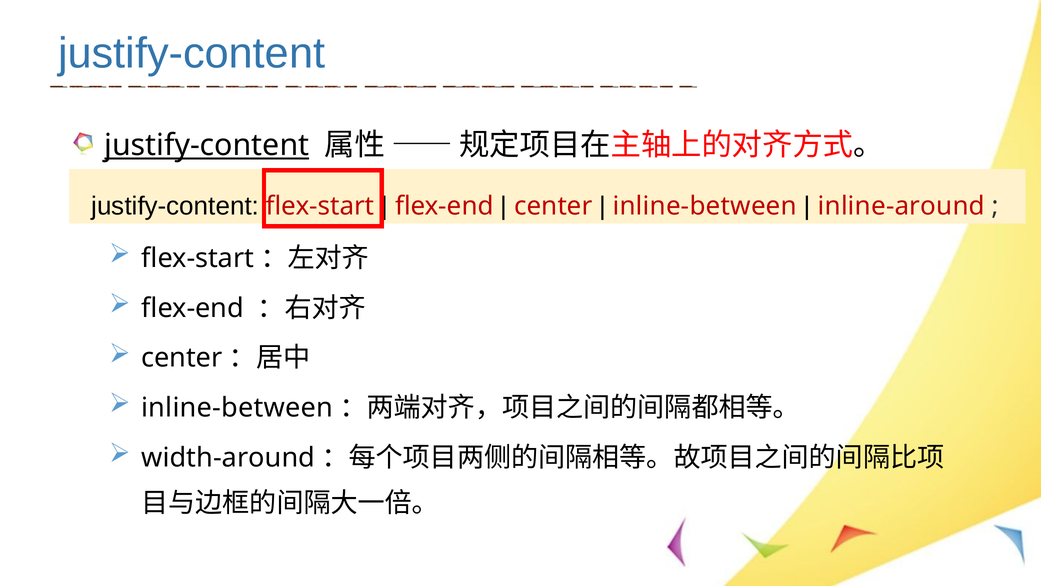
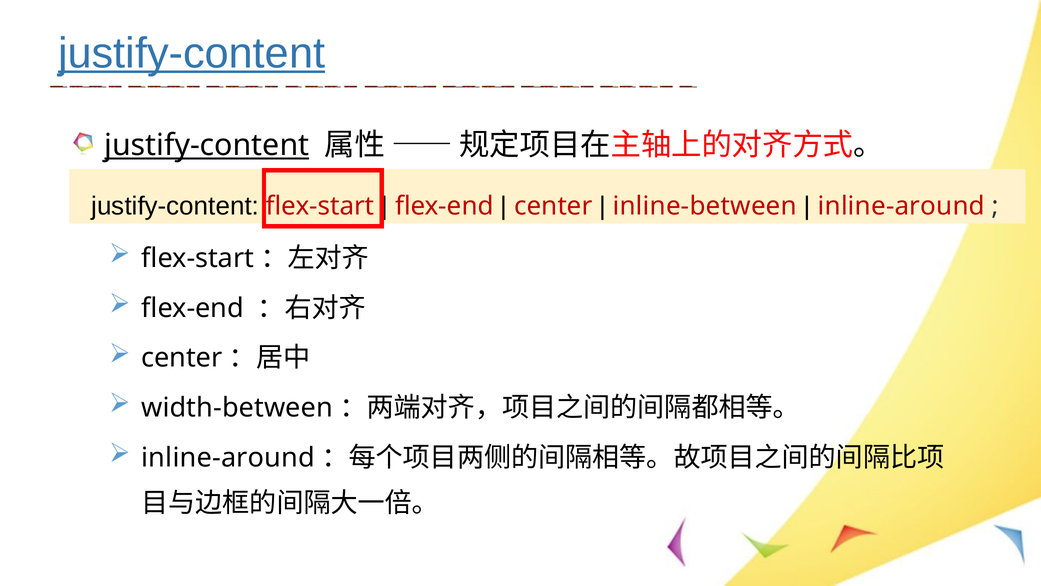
justify-content at (192, 53) underline: none -> present
inline-between at (237, 408): inline-between -> width-between
width-around at (228, 458): width-around -> inline-around
